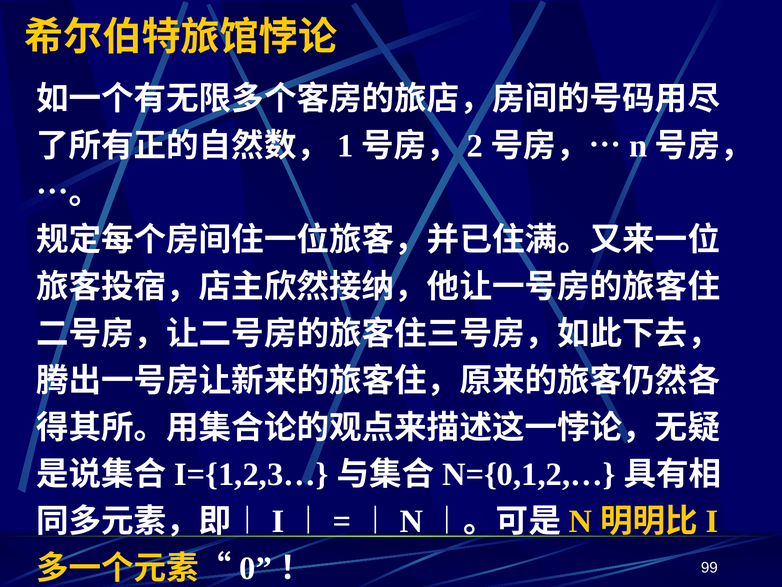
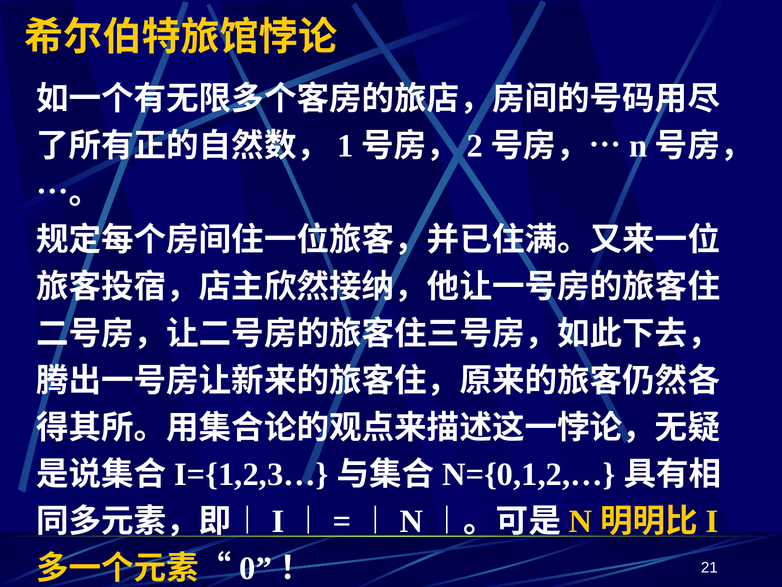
99: 99 -> 21
